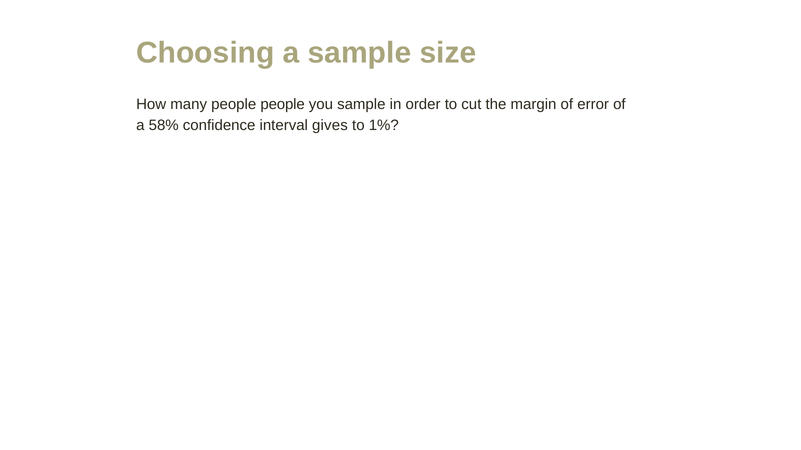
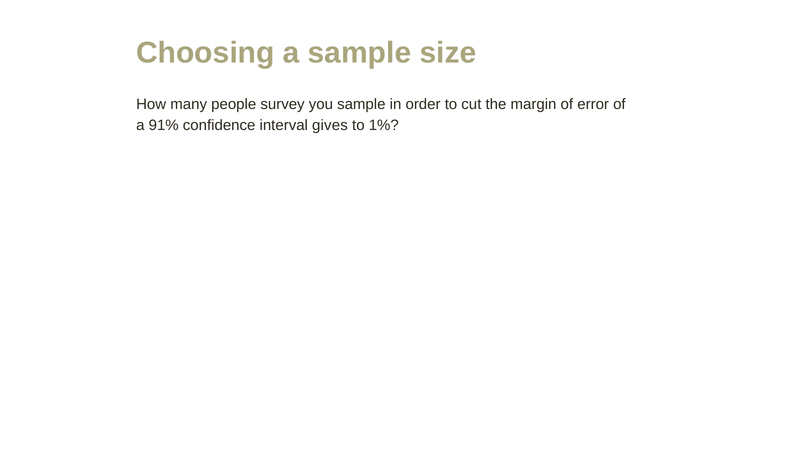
people people: people -> survey
58%: 58% -> 91%
